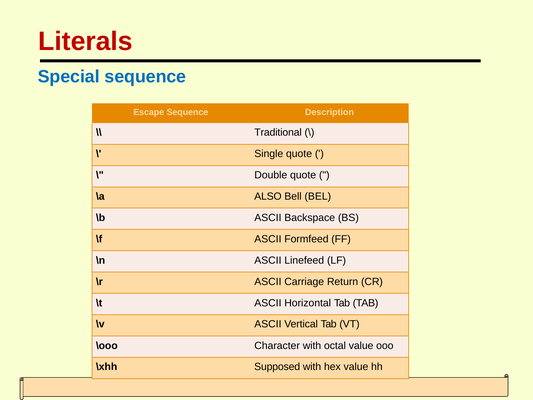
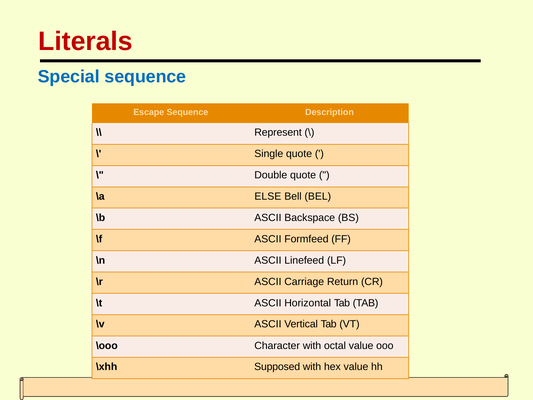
Traditional: Traditional -> Represent
ALSO: ALSO -> ELSE
